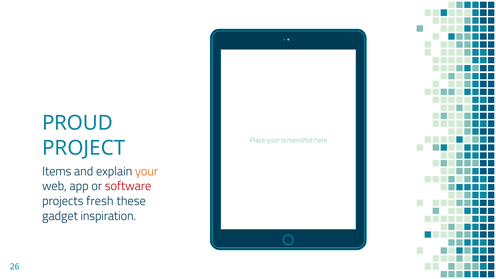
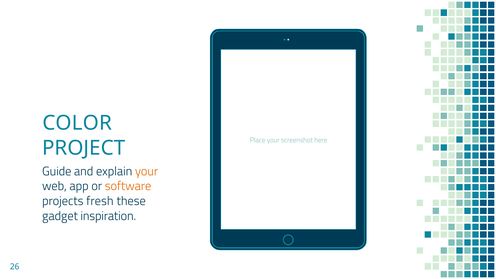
PROUD: PROUD -> COLOR
Items: Items -> Guide
software colour: red -> orange
